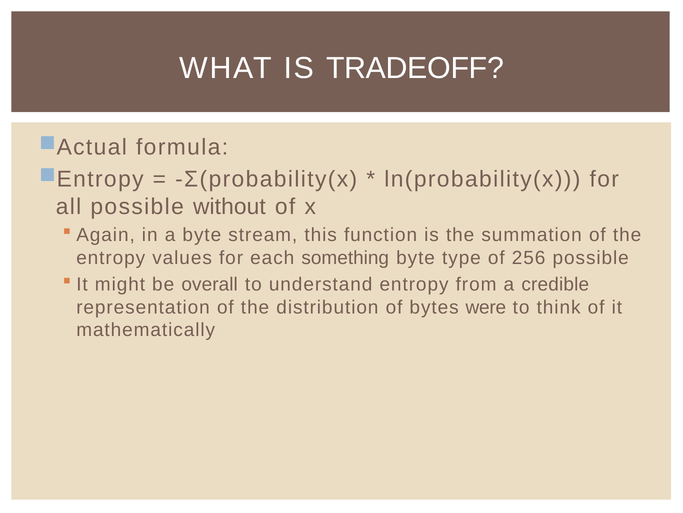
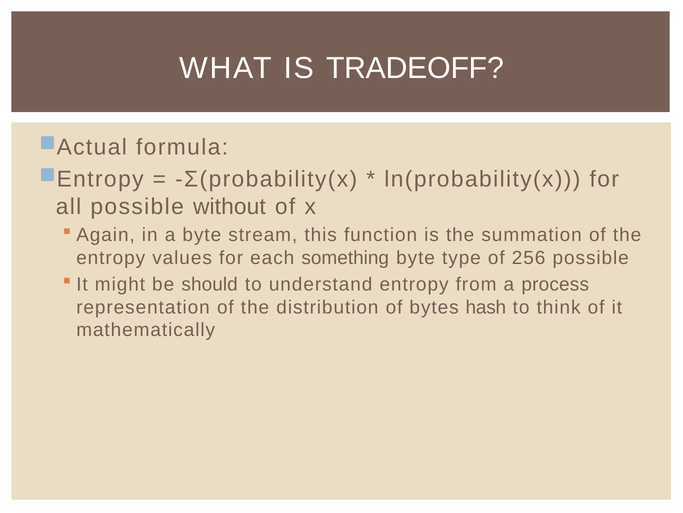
overall: overall -> should
credible: credible -> process
were: were -> hash
